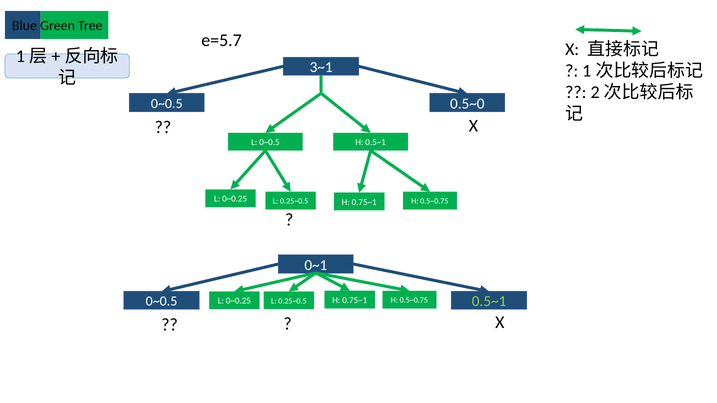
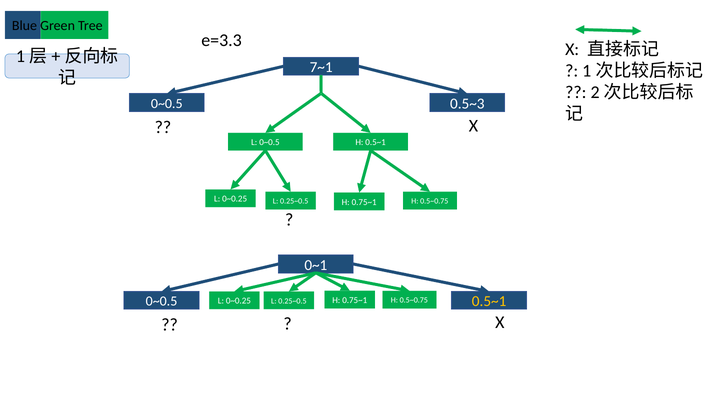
e=5.7: e=5.7 -> e=3.3
3~1: 3~1 -> 7~1
0.5~0: 0.5~0 -> 0.5~3
0.5~1 at (489, 302) colour: light green -> yellow
